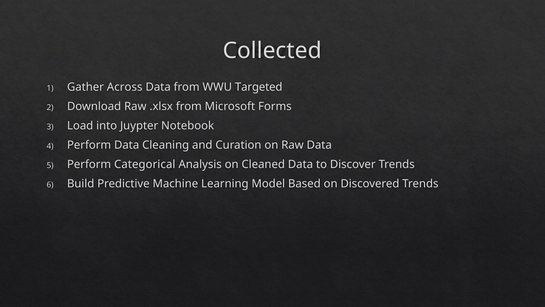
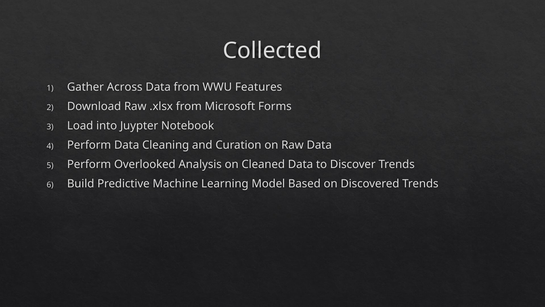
Targeted: Targeted -> Features
Categorical: Categorical -> Overlooked
